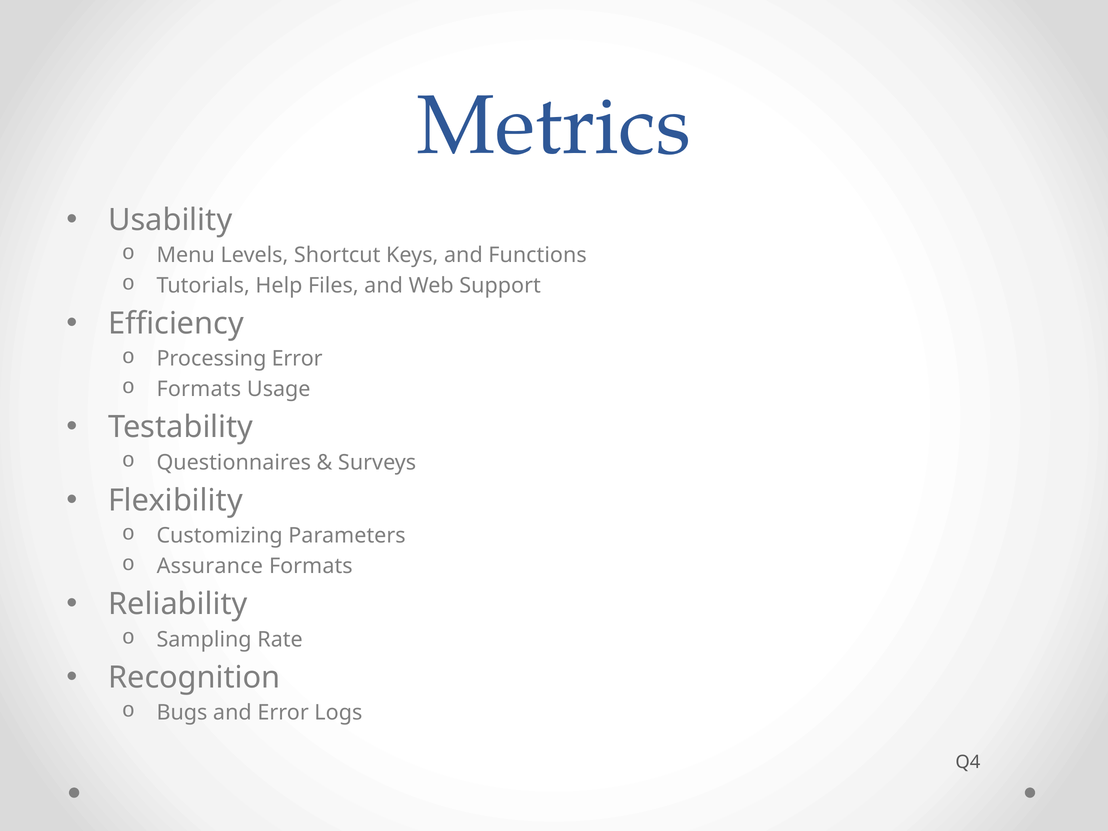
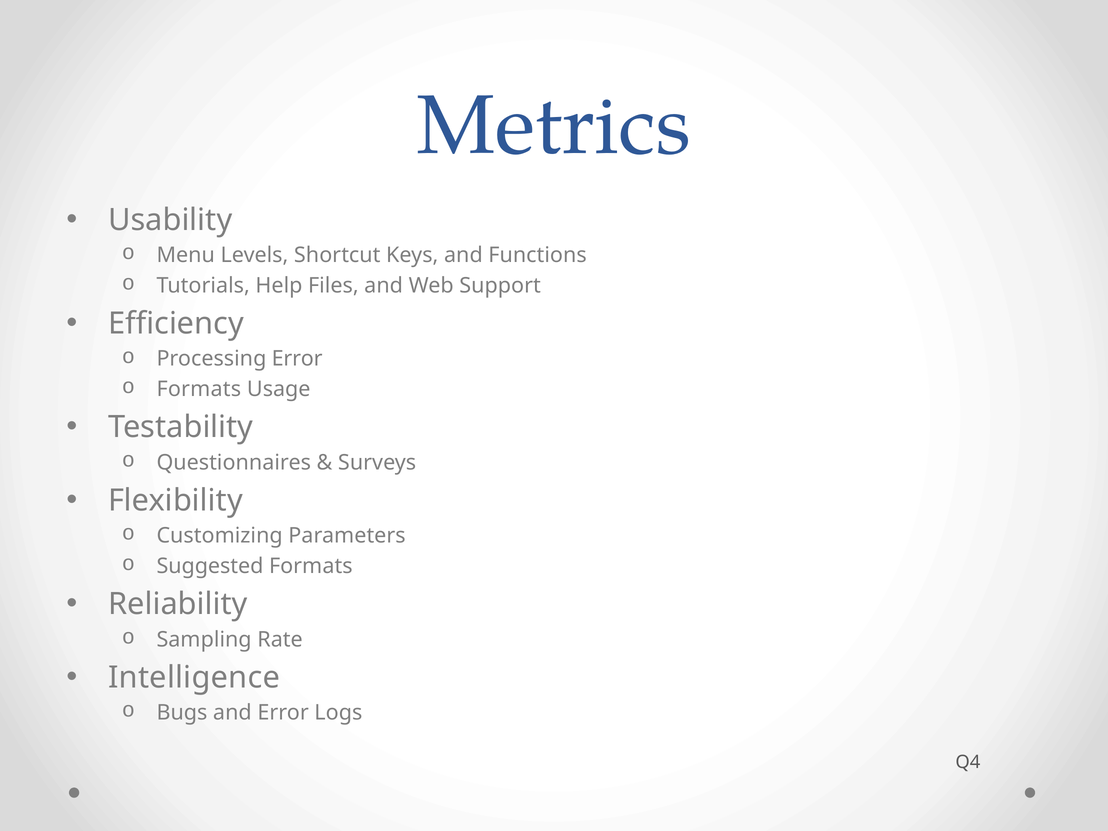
Assurance: Assurance -> Suggested
Recognition: Recognition -> Intelligence
